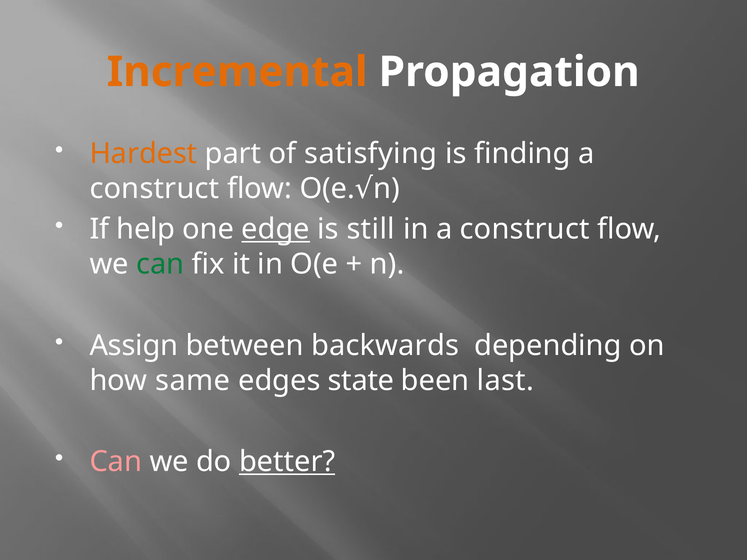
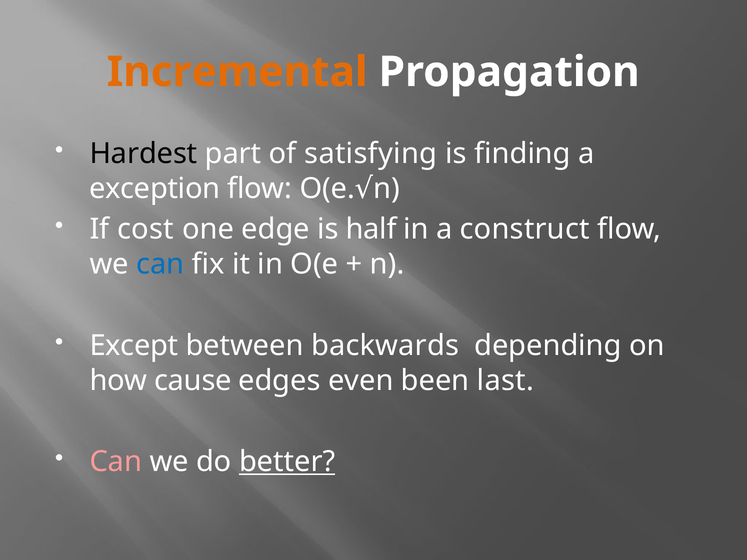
Hardest colour: orange -> black
construct at (154, 189): construct -> exception
help: help -> cost
edge underline: present -> none
still: still -> half
can at (160, 264) colour: green -> blue
Assign: Assign -> Except
same: same -> cause
state: state -> even
